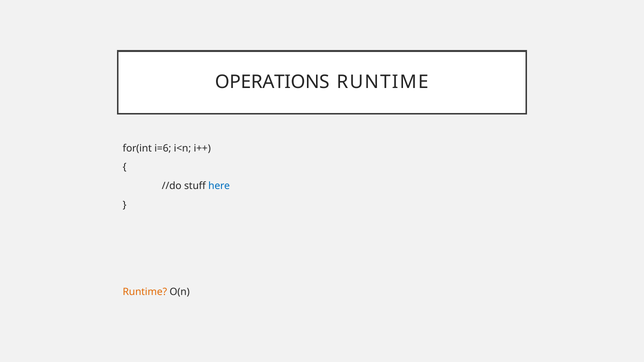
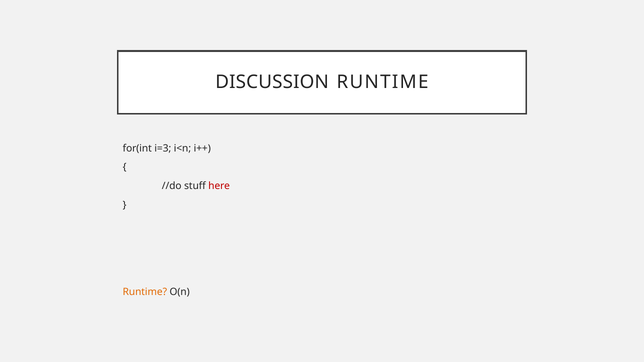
OPERATIONS: OPERATIONS -> DISCUSSION
i=6: i=6 -> i=3
here colour: blue -> red
